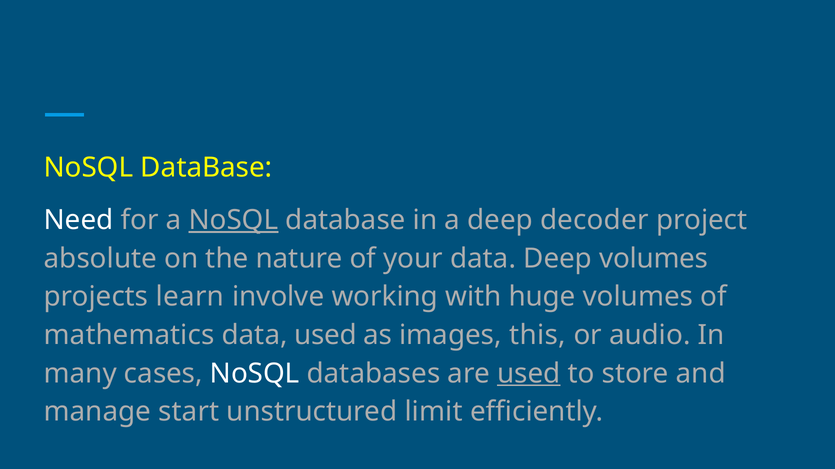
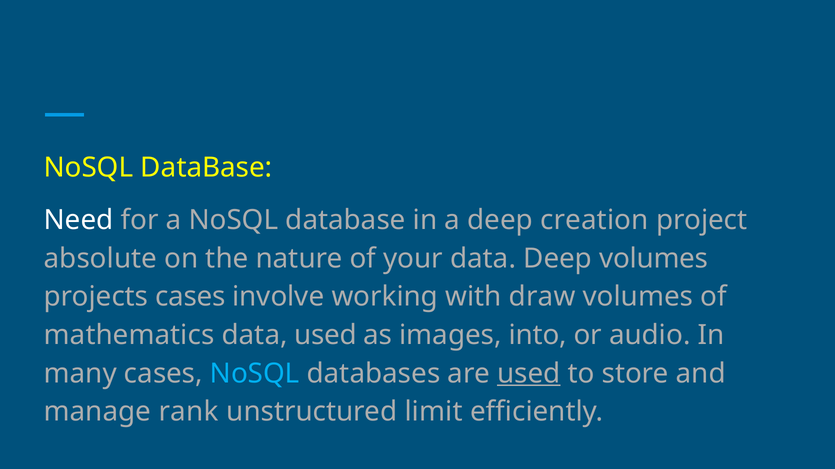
NoSQL at (233, 220) underline: present -> none
decoder: decoder -> creation
projects learn: learn -> cases
huge: huge -> draw
this: this -> into
NoSQL at (255, 374) colour: white -> light blue
start: start -> rank
